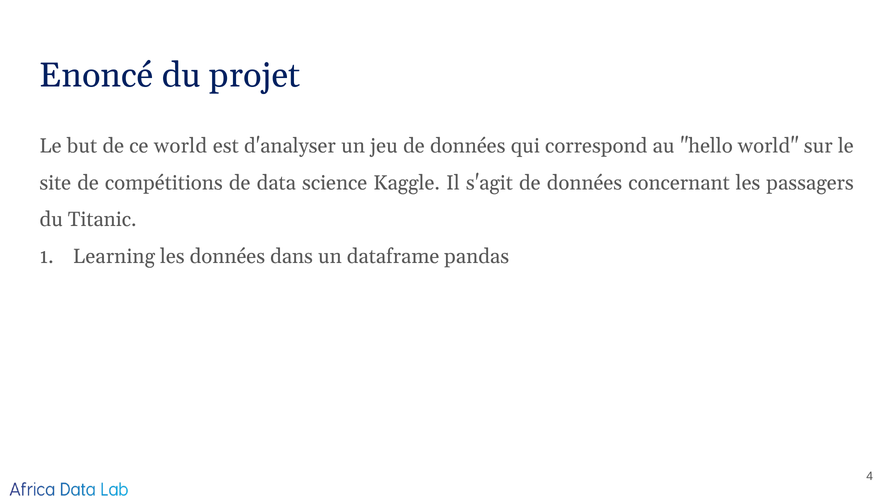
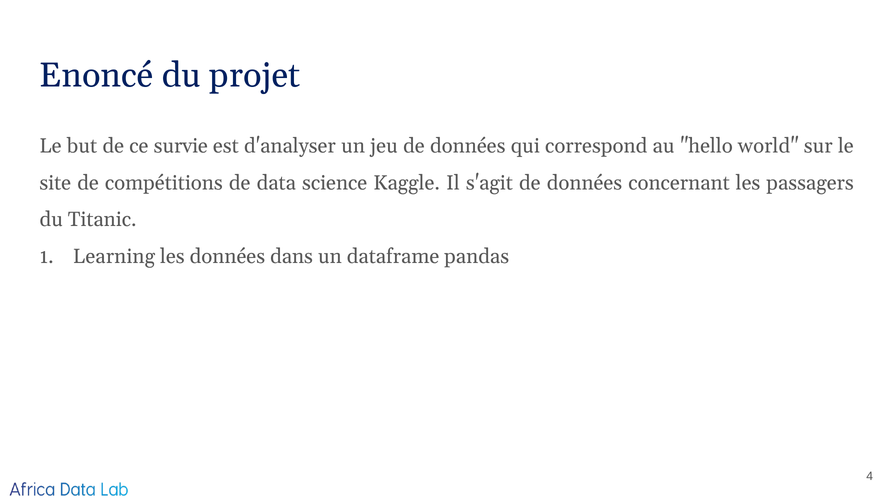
ce world: world -> survie
